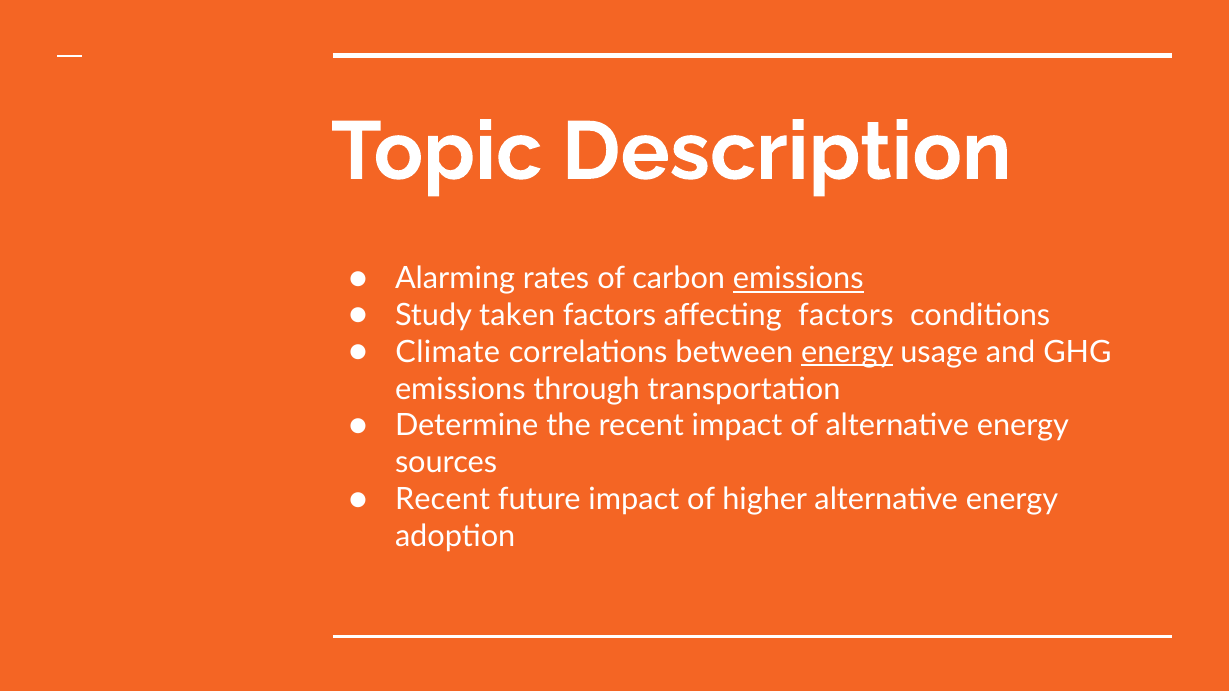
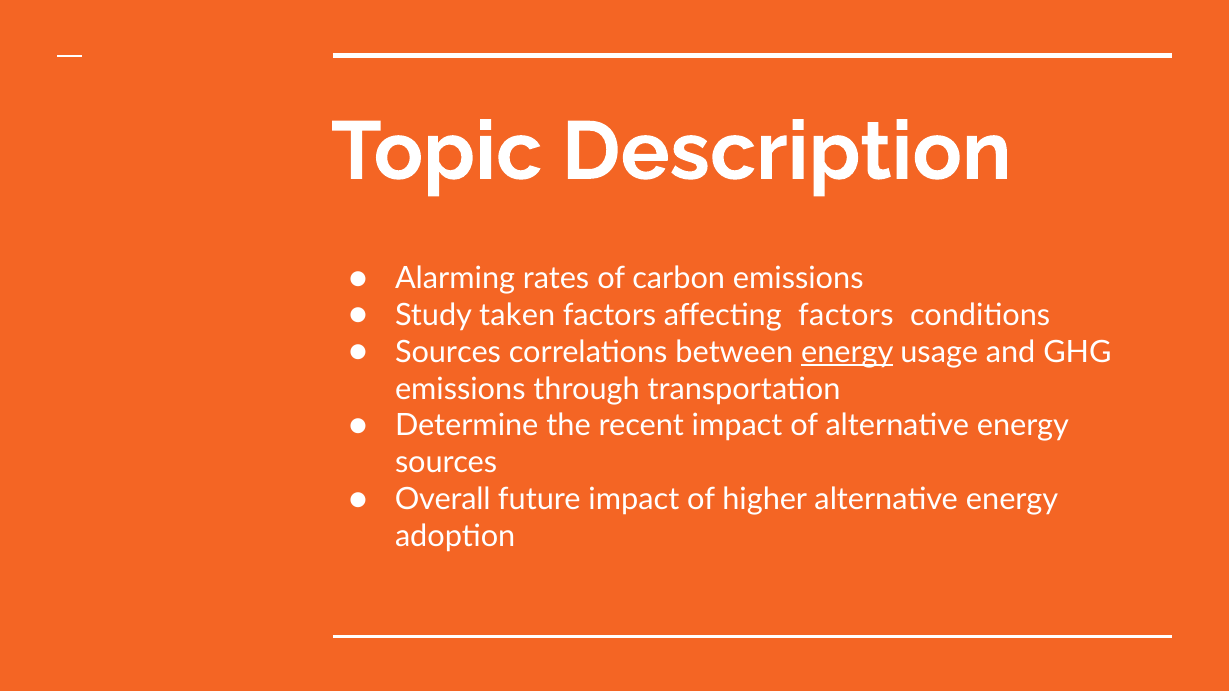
emissions at (798, 279) underline: present -> none
Climate at (448, 352): Climate -> Sources
Recent at (443, 500): Recent -> Overall
